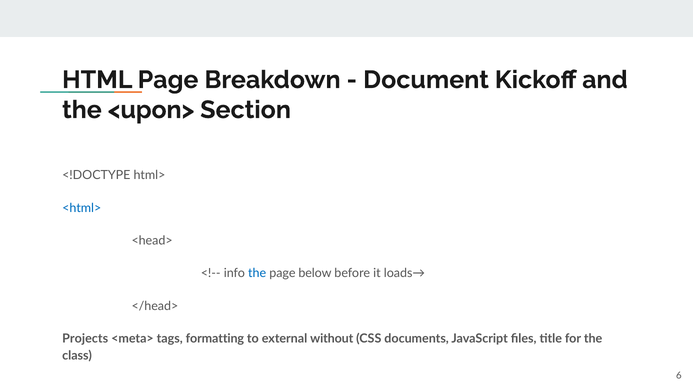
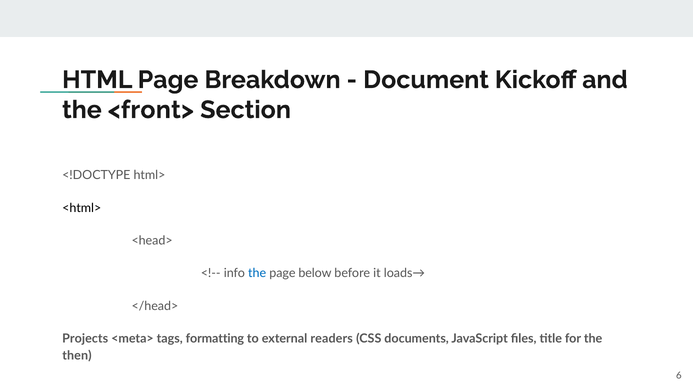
<upon>: <upon> -> <front>
<html> colour: blue -> black
without: without -> readers
class: class -> then
